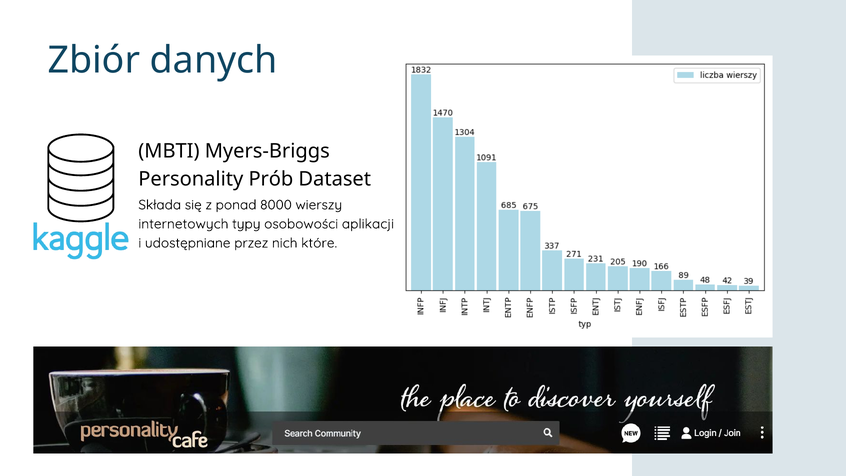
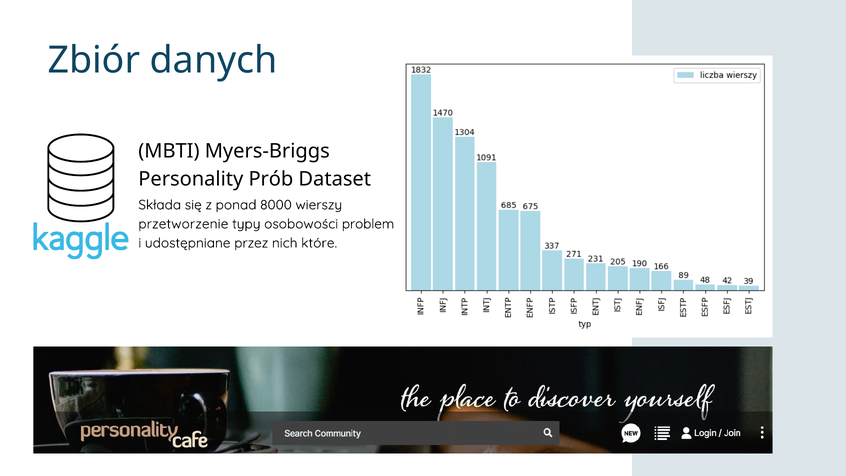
internetowych: internetowych -> przetworzenie
aplikacji: aplikacji -> problem
